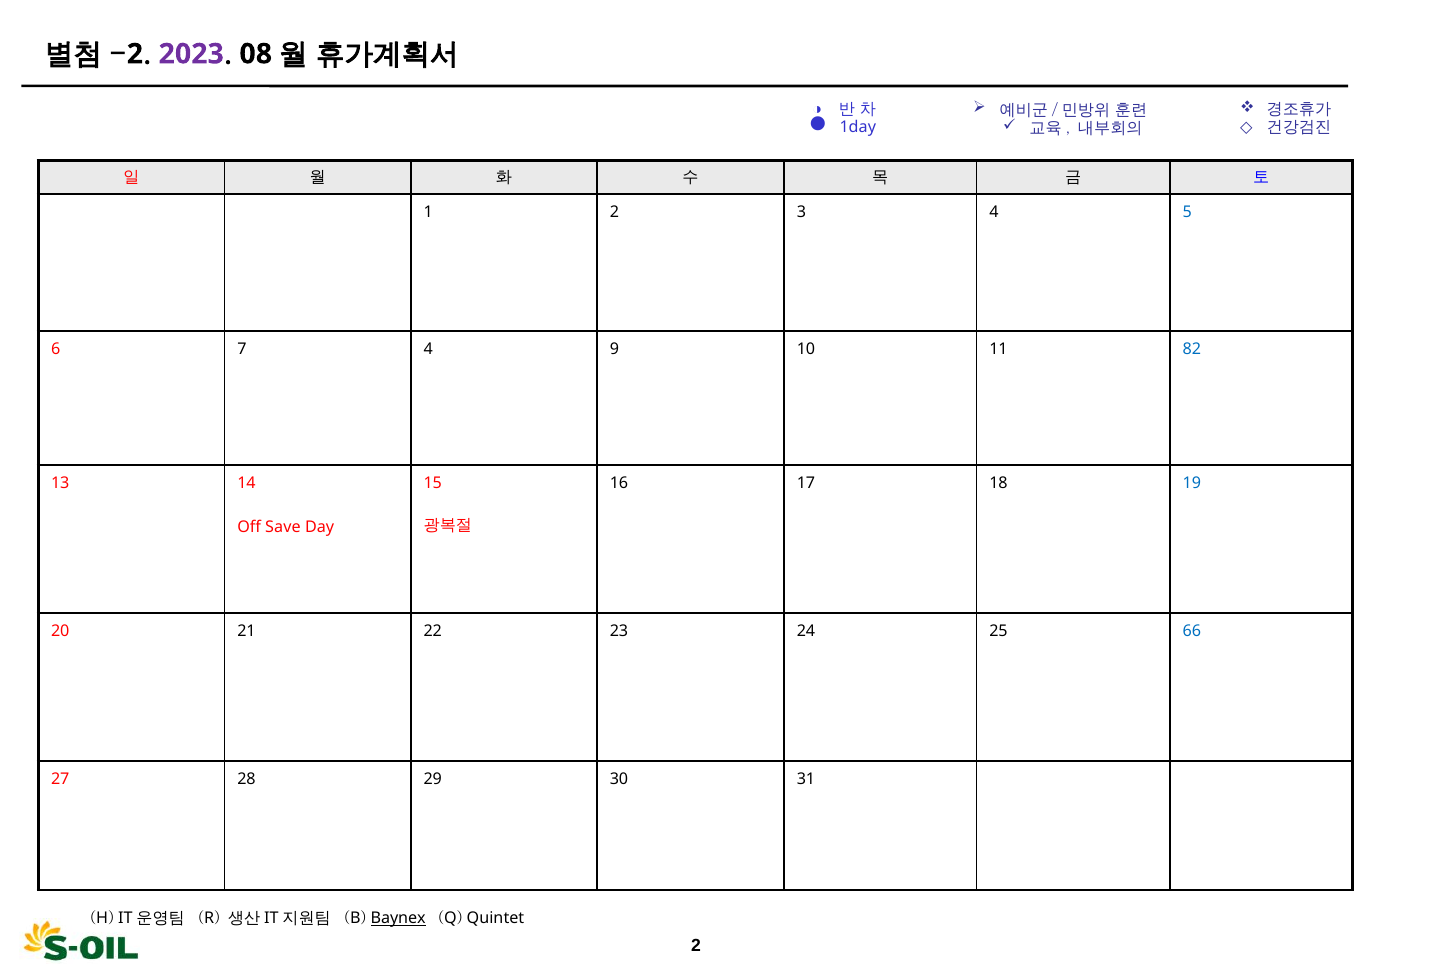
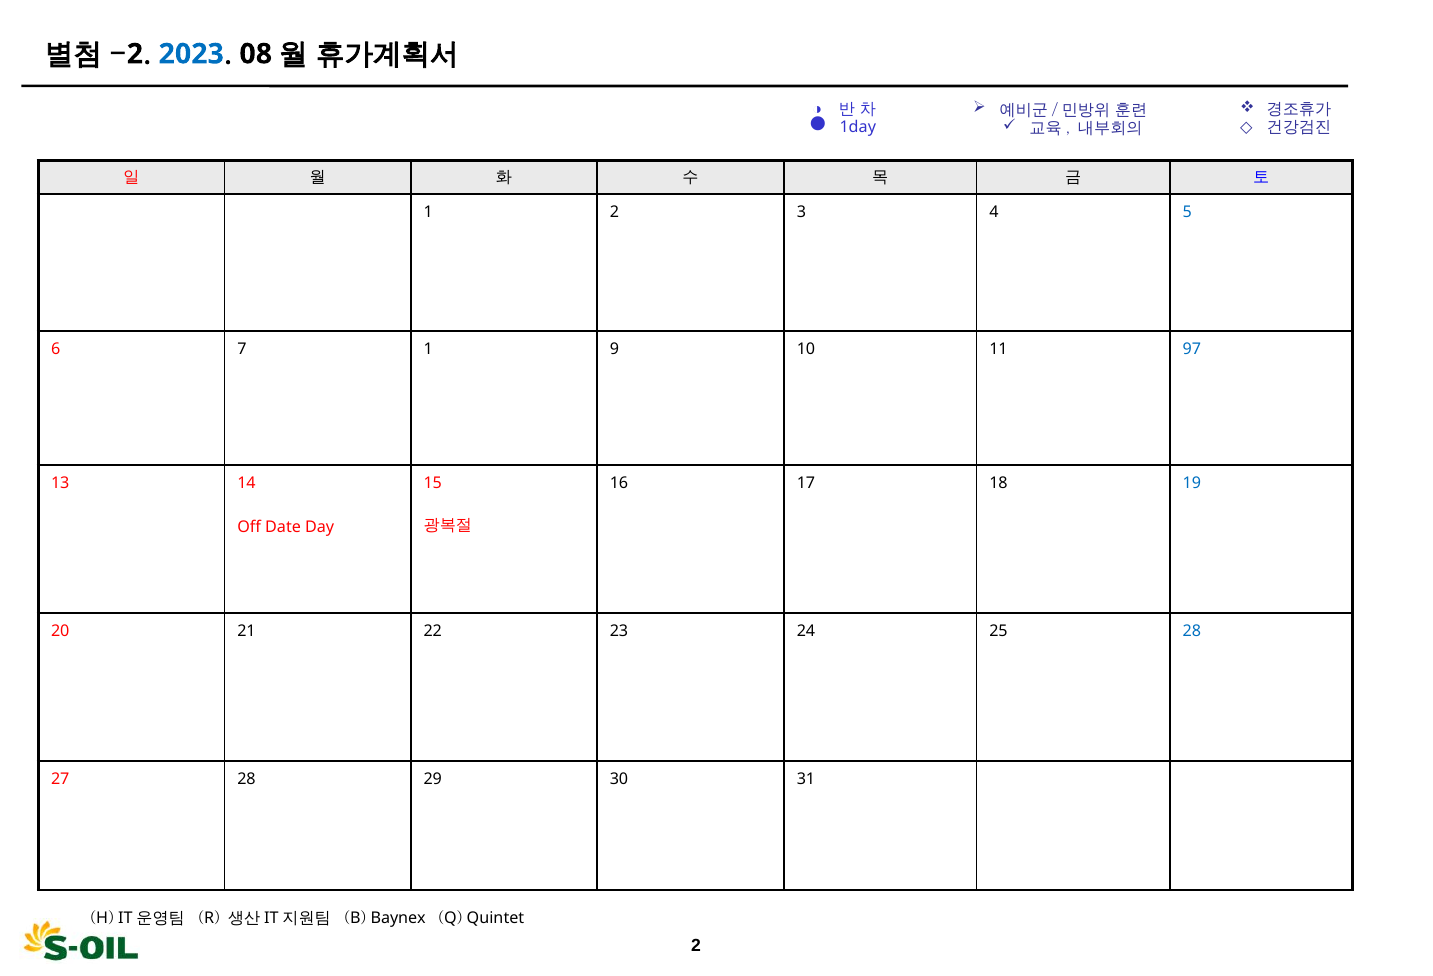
2023 colour: purple -> blue
7 4: 4 -> 1
82: 82 -> 97
Save: Save -> Date
25 66: 66 -> 28
Baynex underline: present -> none
